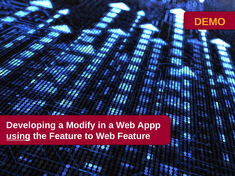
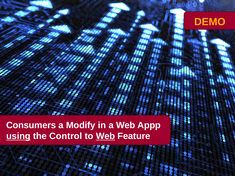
Developing: Developing -> Consumers
the Feature: Feature -> Control
Web at (105, 136) underline: none -> present
